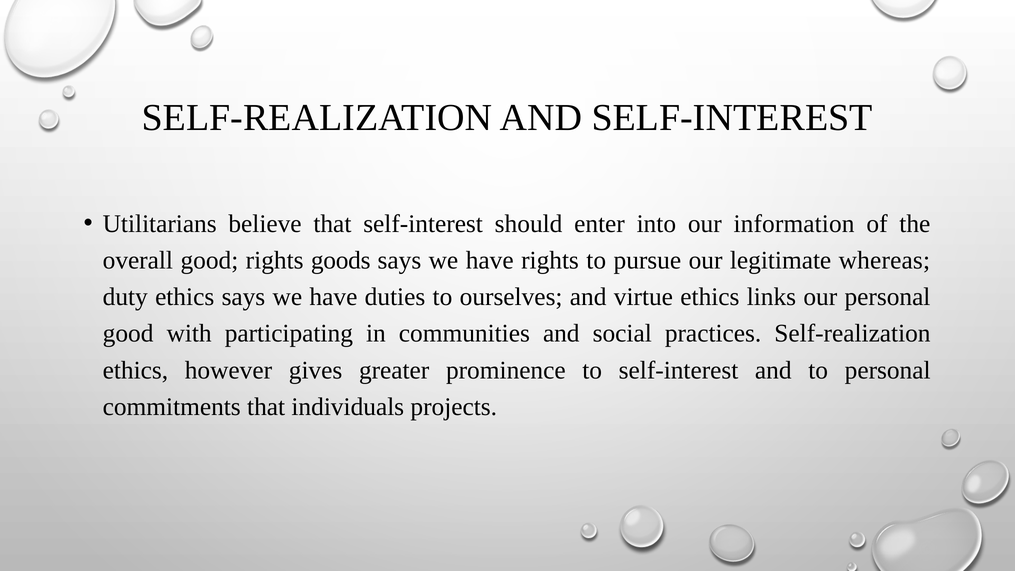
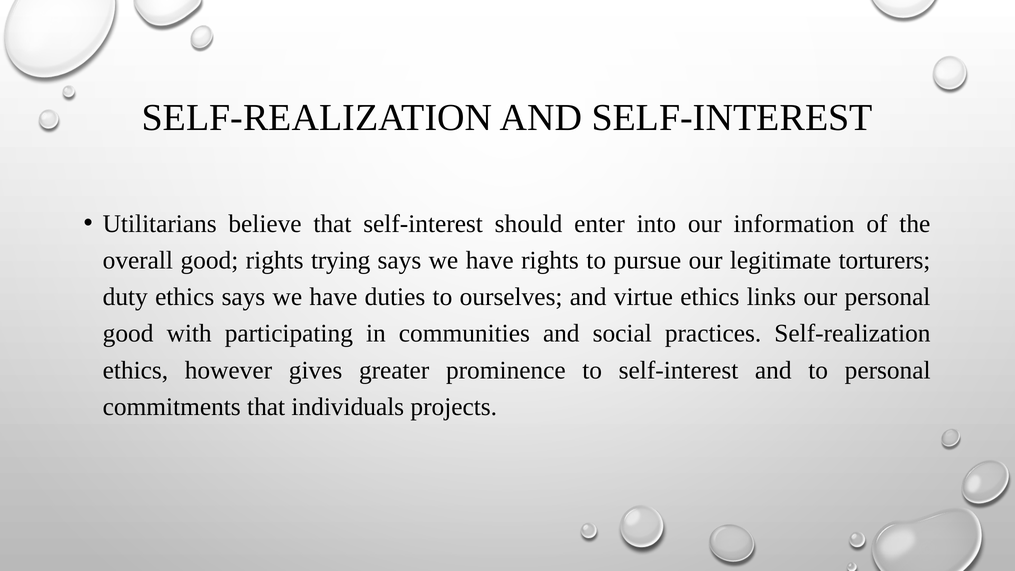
goods: goods -> trying
whereas: whereas -> torturers
